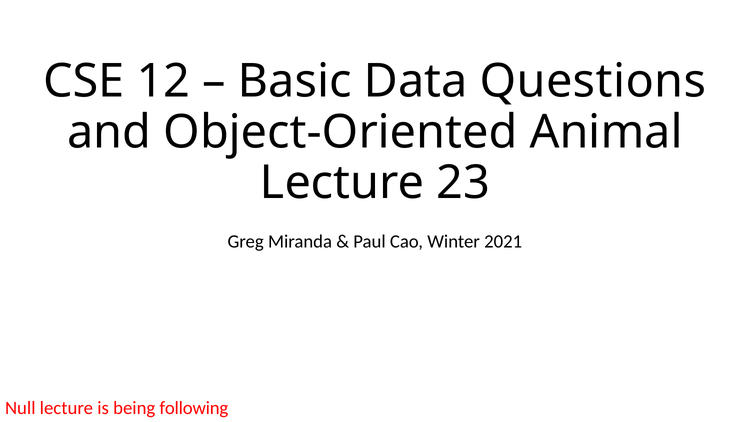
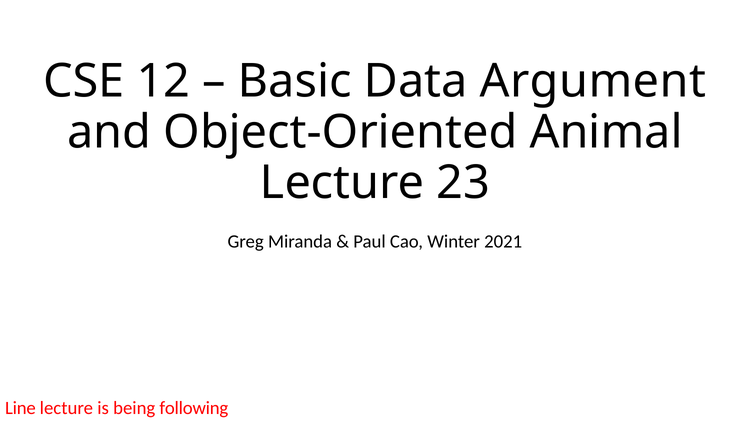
Questions: Questions -> Argument
Null: Null -> Line
